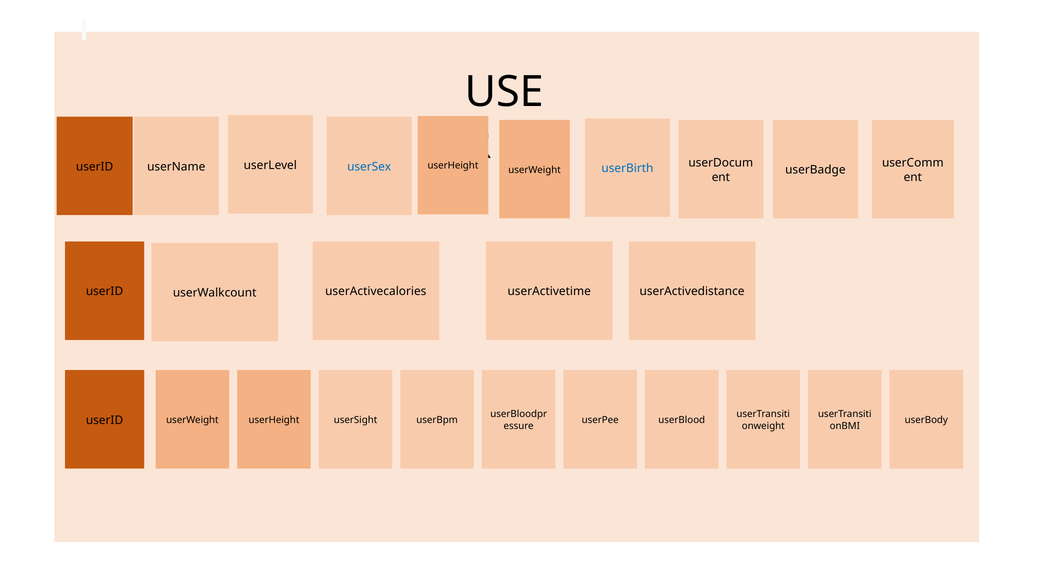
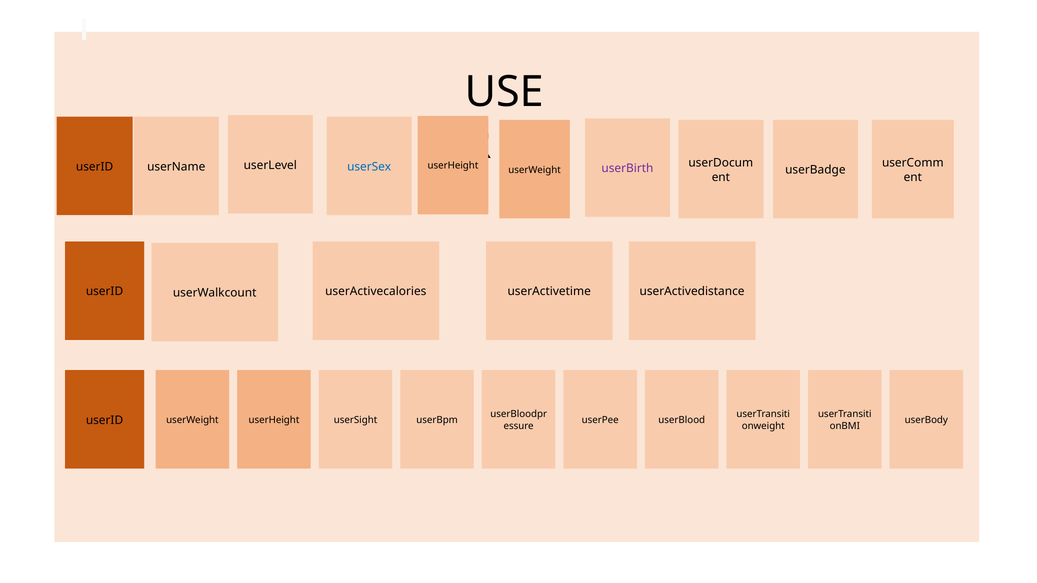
userBirth colour: blue -> purple
